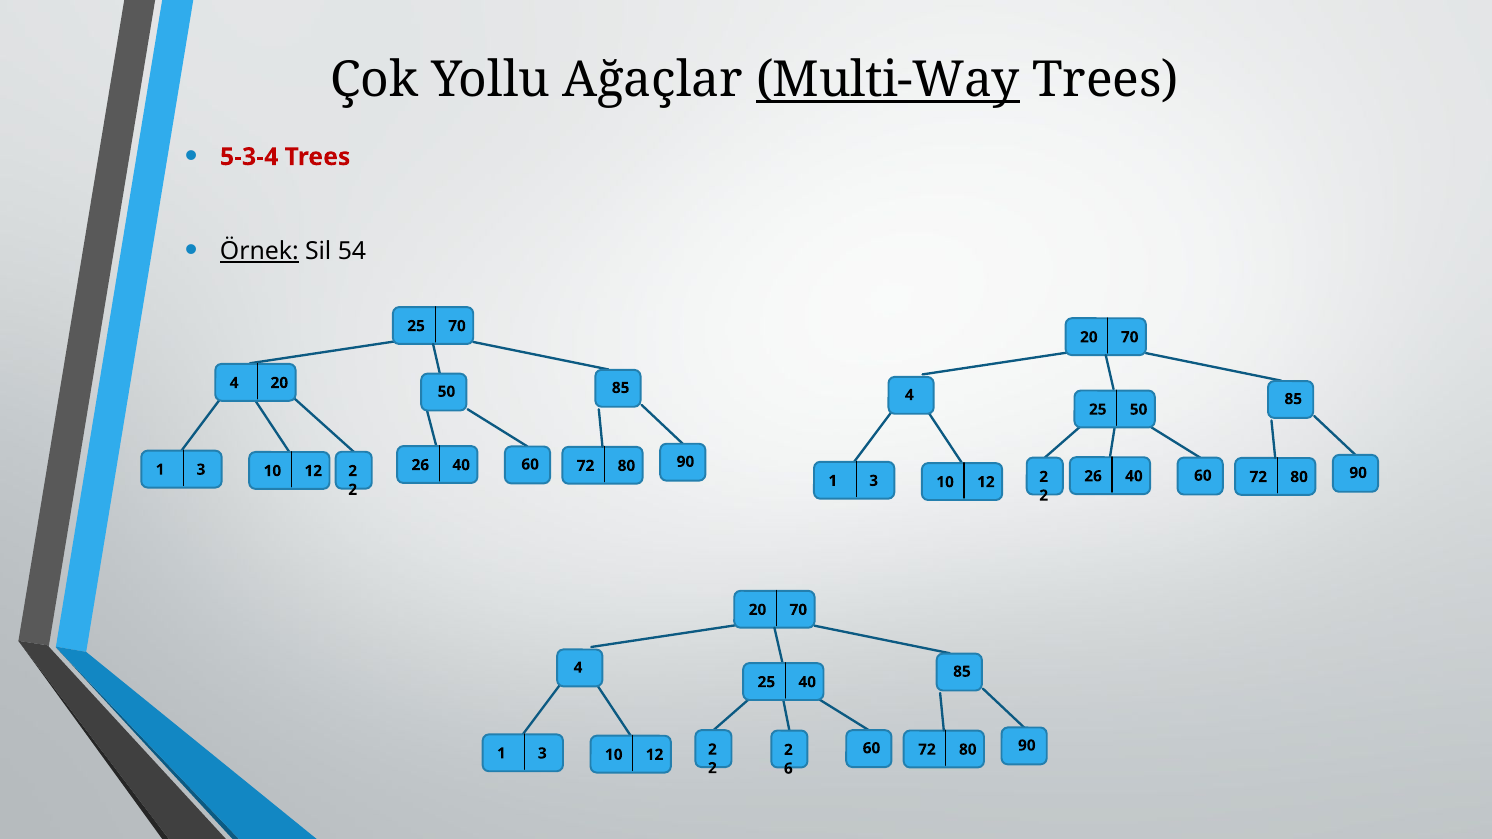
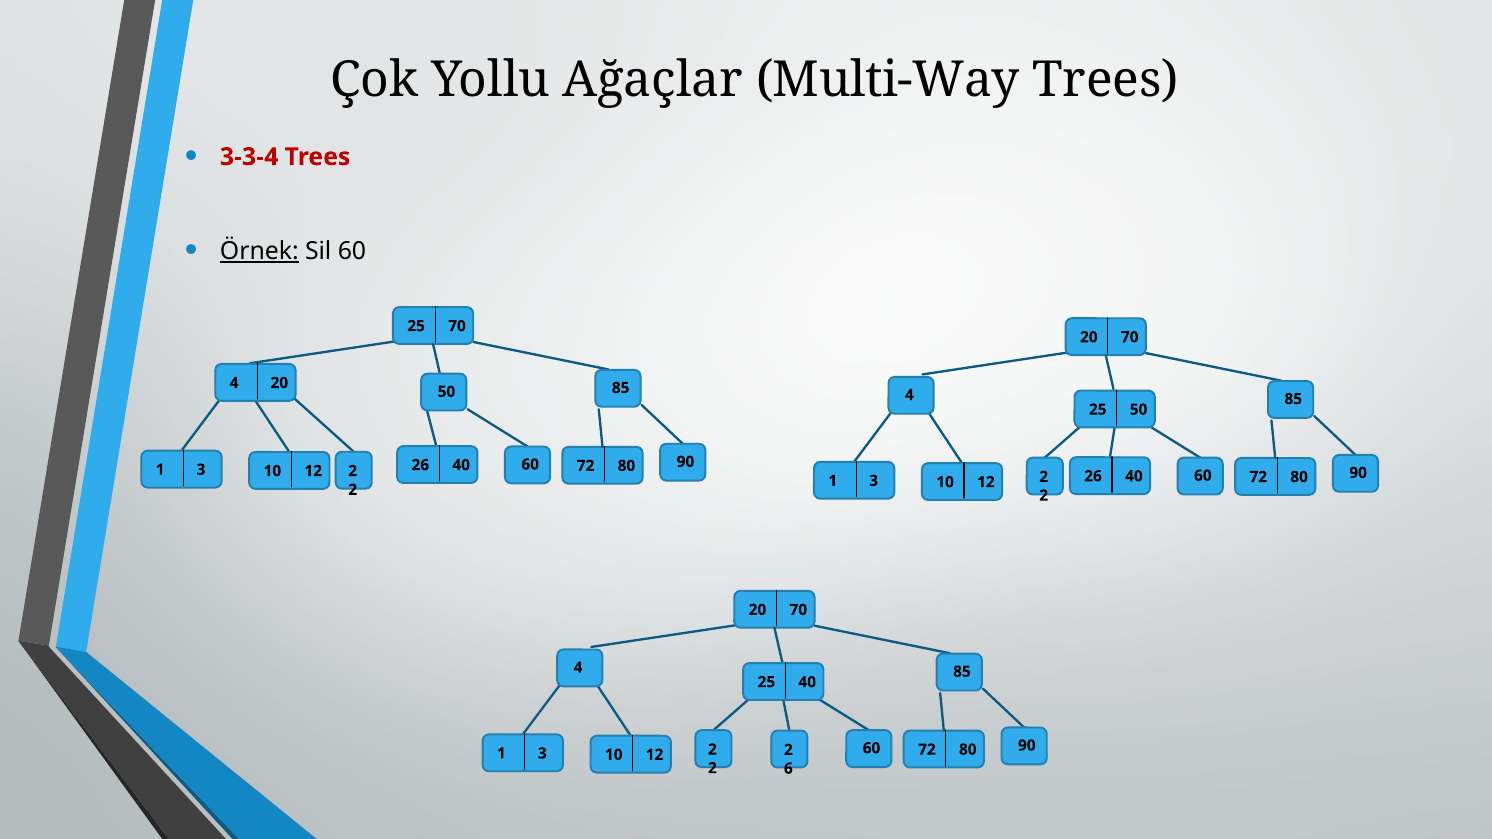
Multi-Way underline: present -> none
5-3-4: 5-3-4 -> 3-3-4
Sil 54: 54 -> 60
